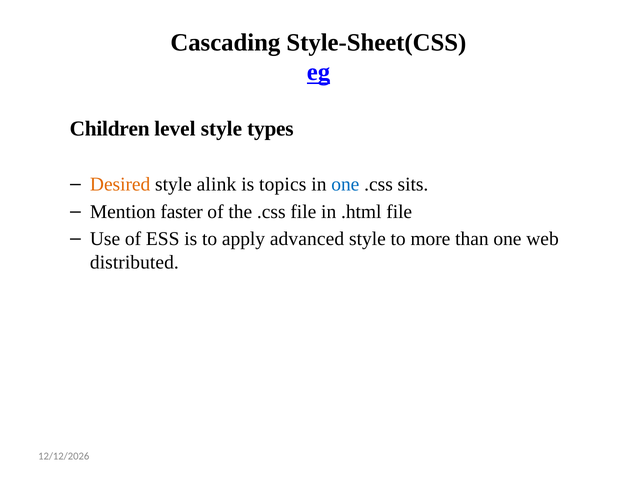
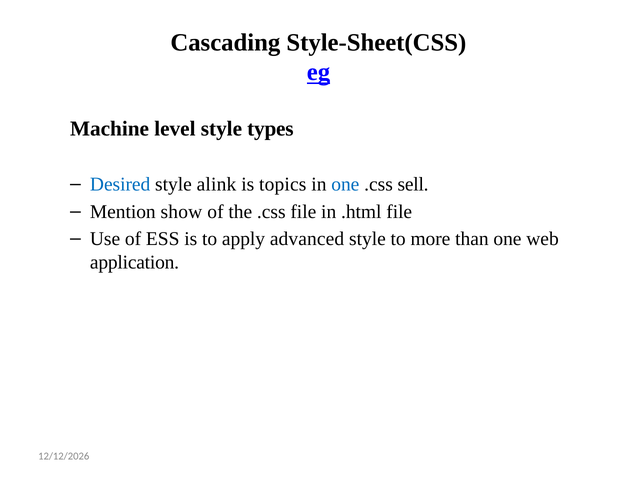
Children: Children -> Machine
Desired colour: orange -> blue
sits: sits -> sell
faster: faster -> show
distributed: distributed -> application
